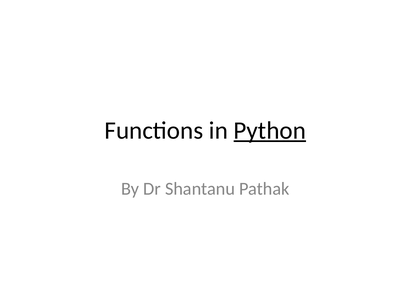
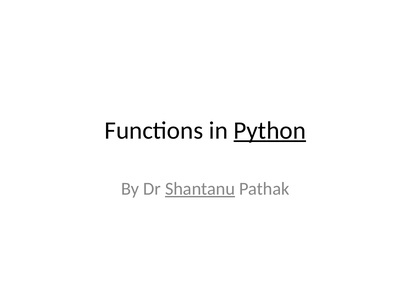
Shantanu underline: none -> present
